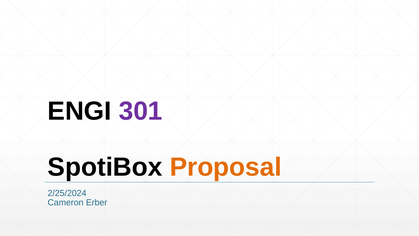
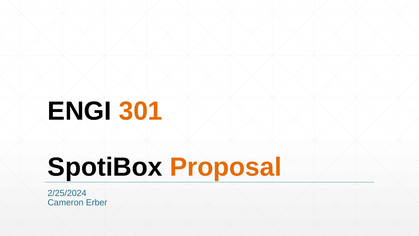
301 colour: purple -> orange
